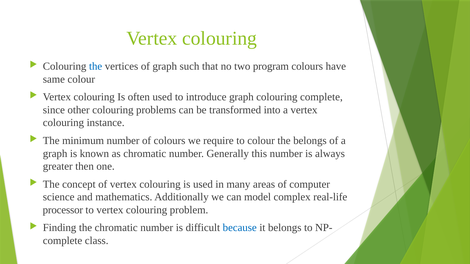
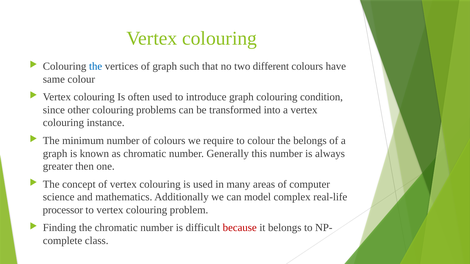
program: program -> different
colouring complete: complete -> condition
because colour: blue -> red
